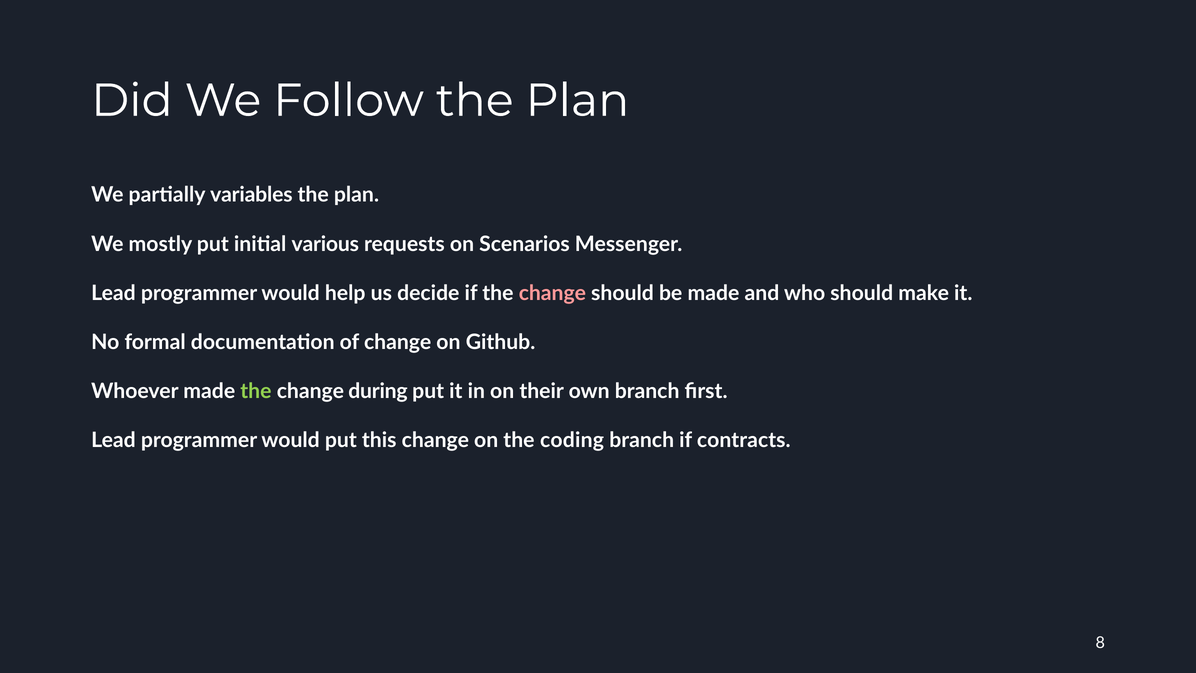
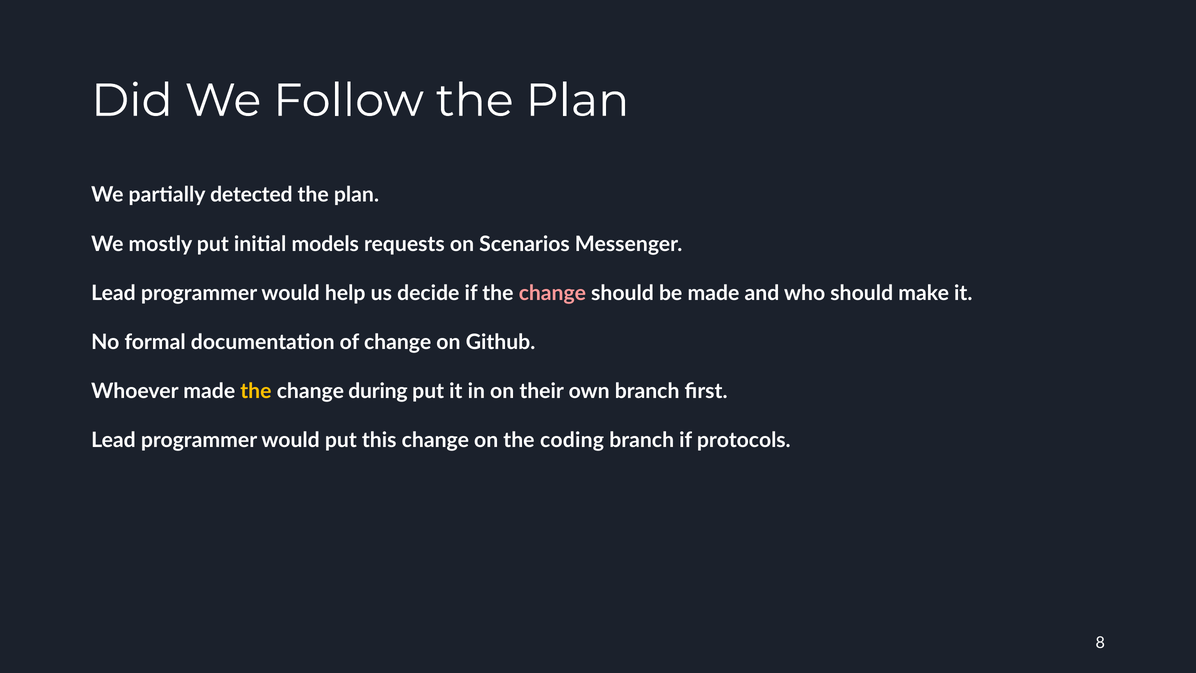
variables: variables -> detected
various: various -> models
the at (256, 391) colour: light green -> yellow
contracts: contracts -> protocols
